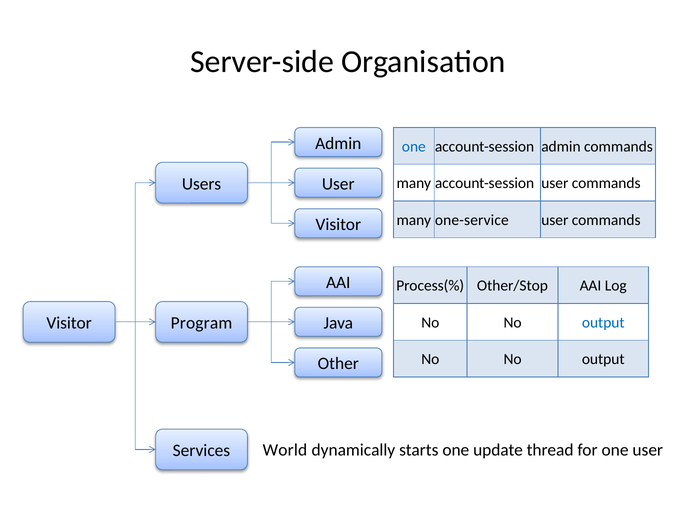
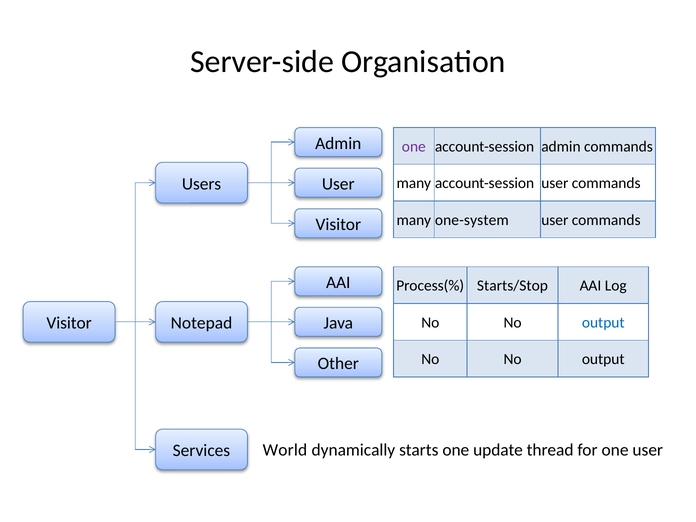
one at (414, 147) colour: blue -> purple
one-service: one-service -> one-system
Other/Stop: Other/Stop -> Starts/Stop
Program: Program -> Notepad
